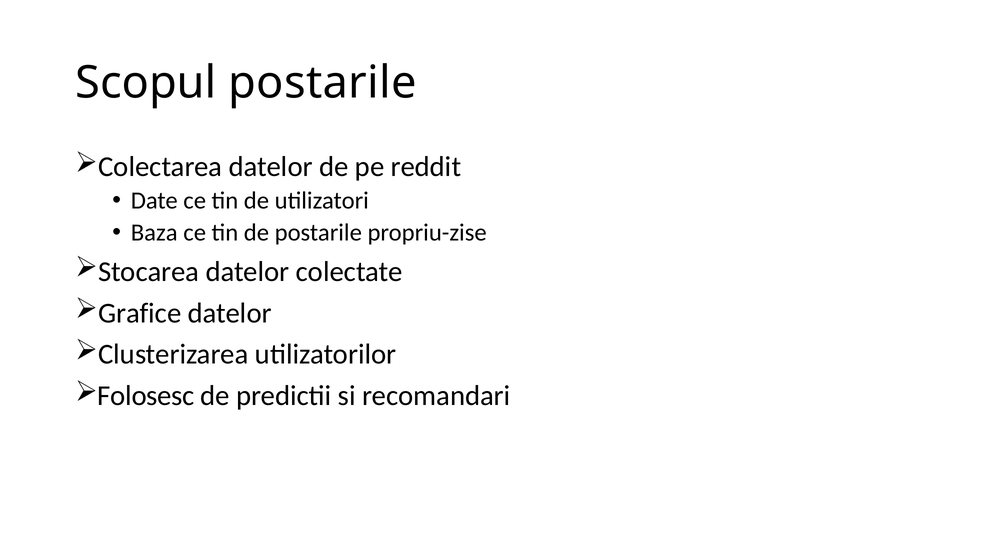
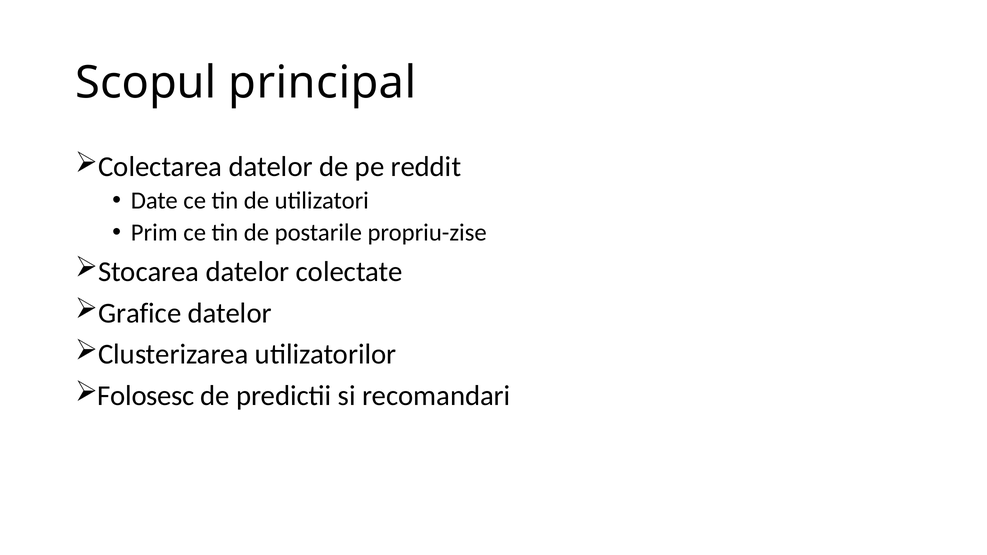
Scopul postarile: postarile -> principal
Baza: Baza -> Prim
